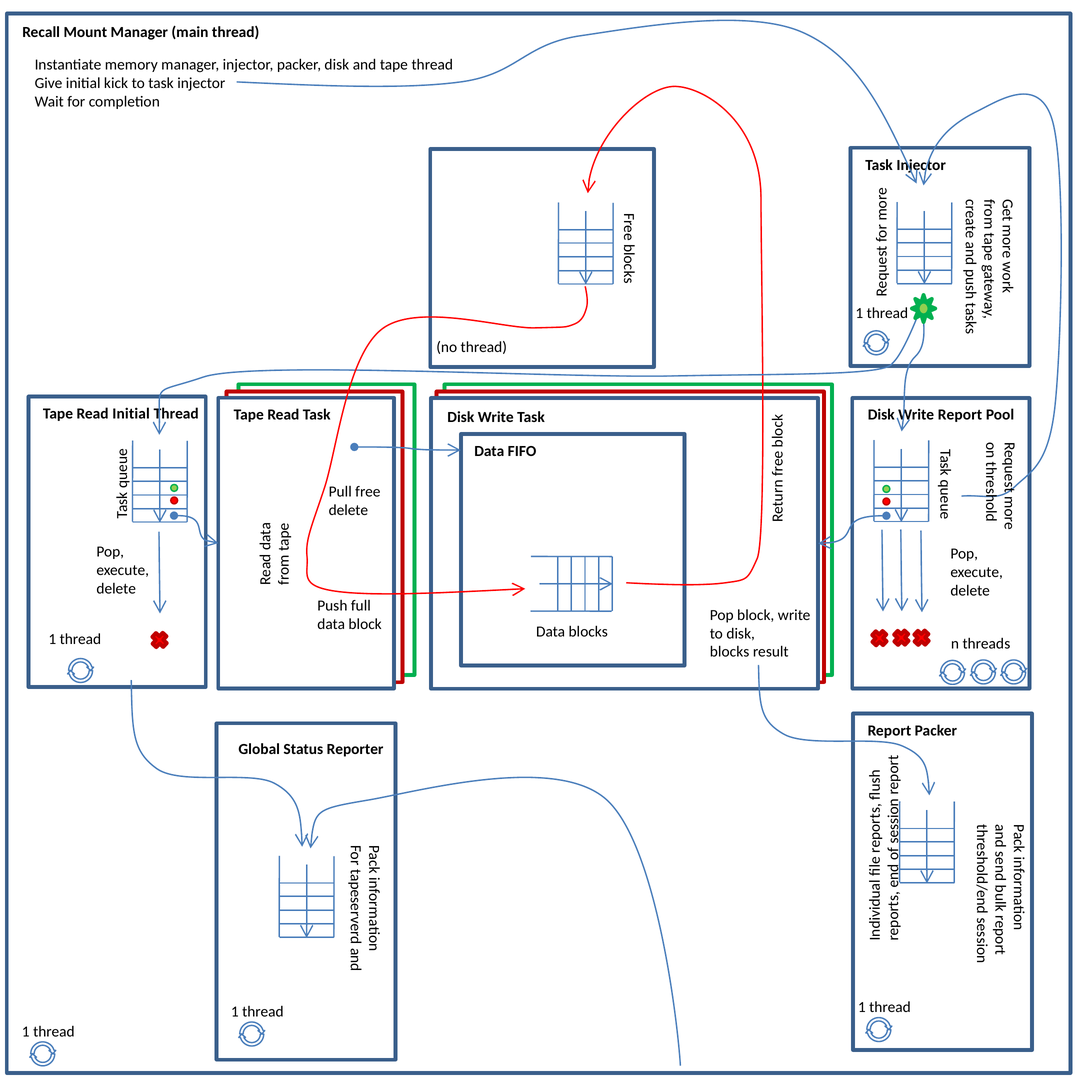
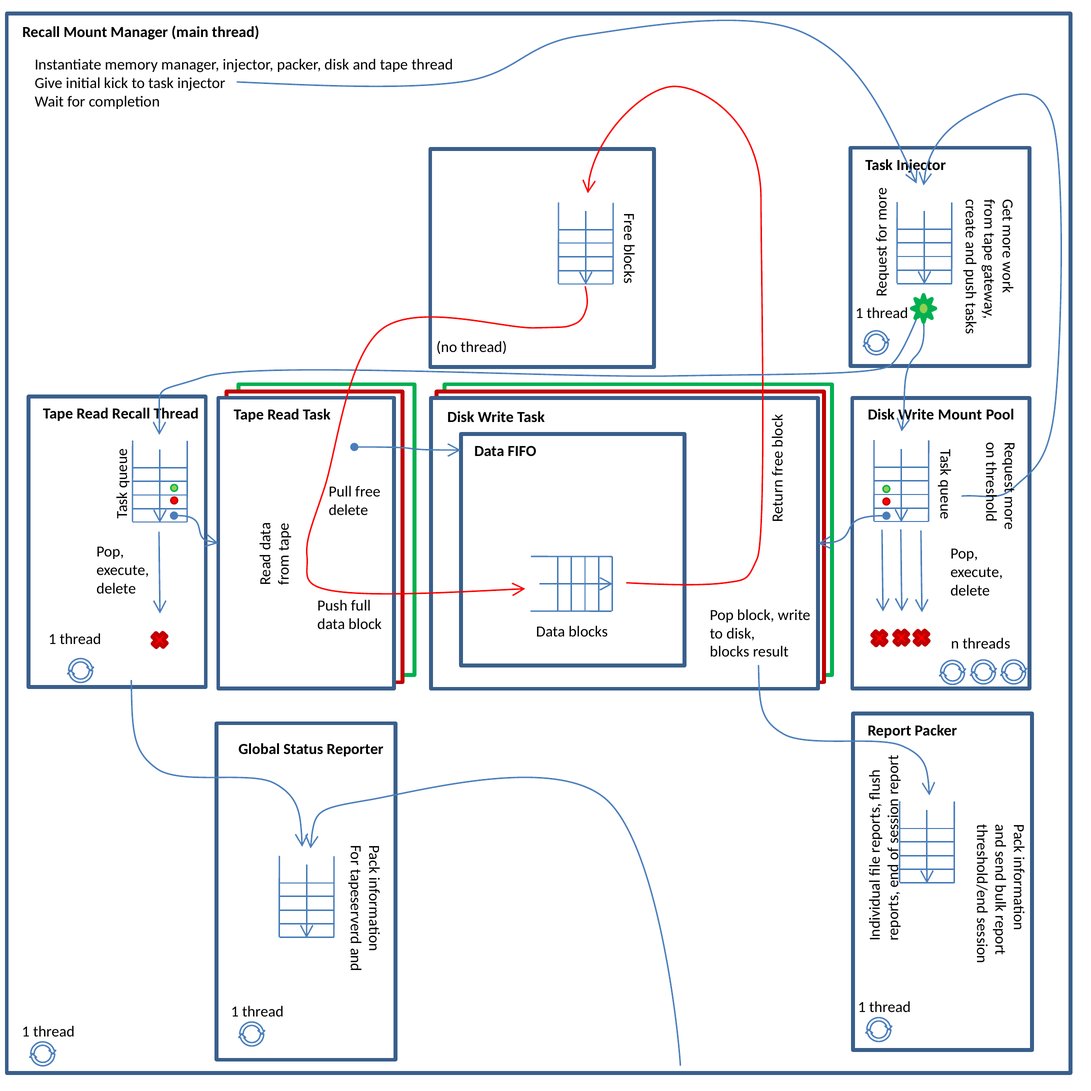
Read Initial: Initial -> Recall
Report at (960, 415): Report -> Mount
